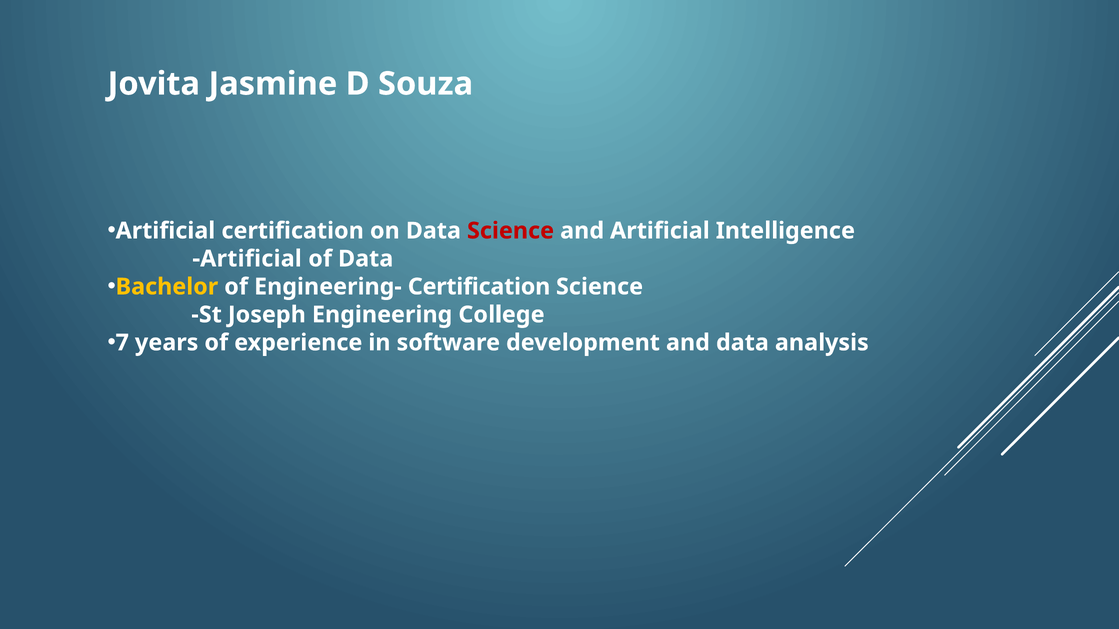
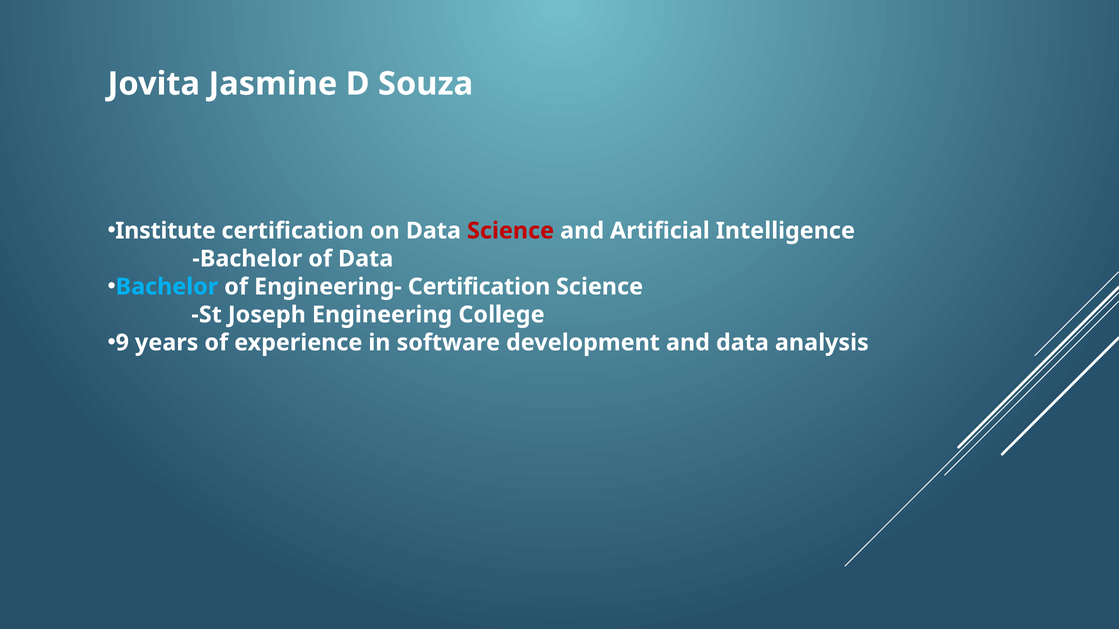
Artificial at (165, 231): Artificial -> Institute
Artificial at (247, 259): Artificial -> Bachelor
Bachelor at (167, 287) colour: yellow -> light blue
7: 7 -> 9
